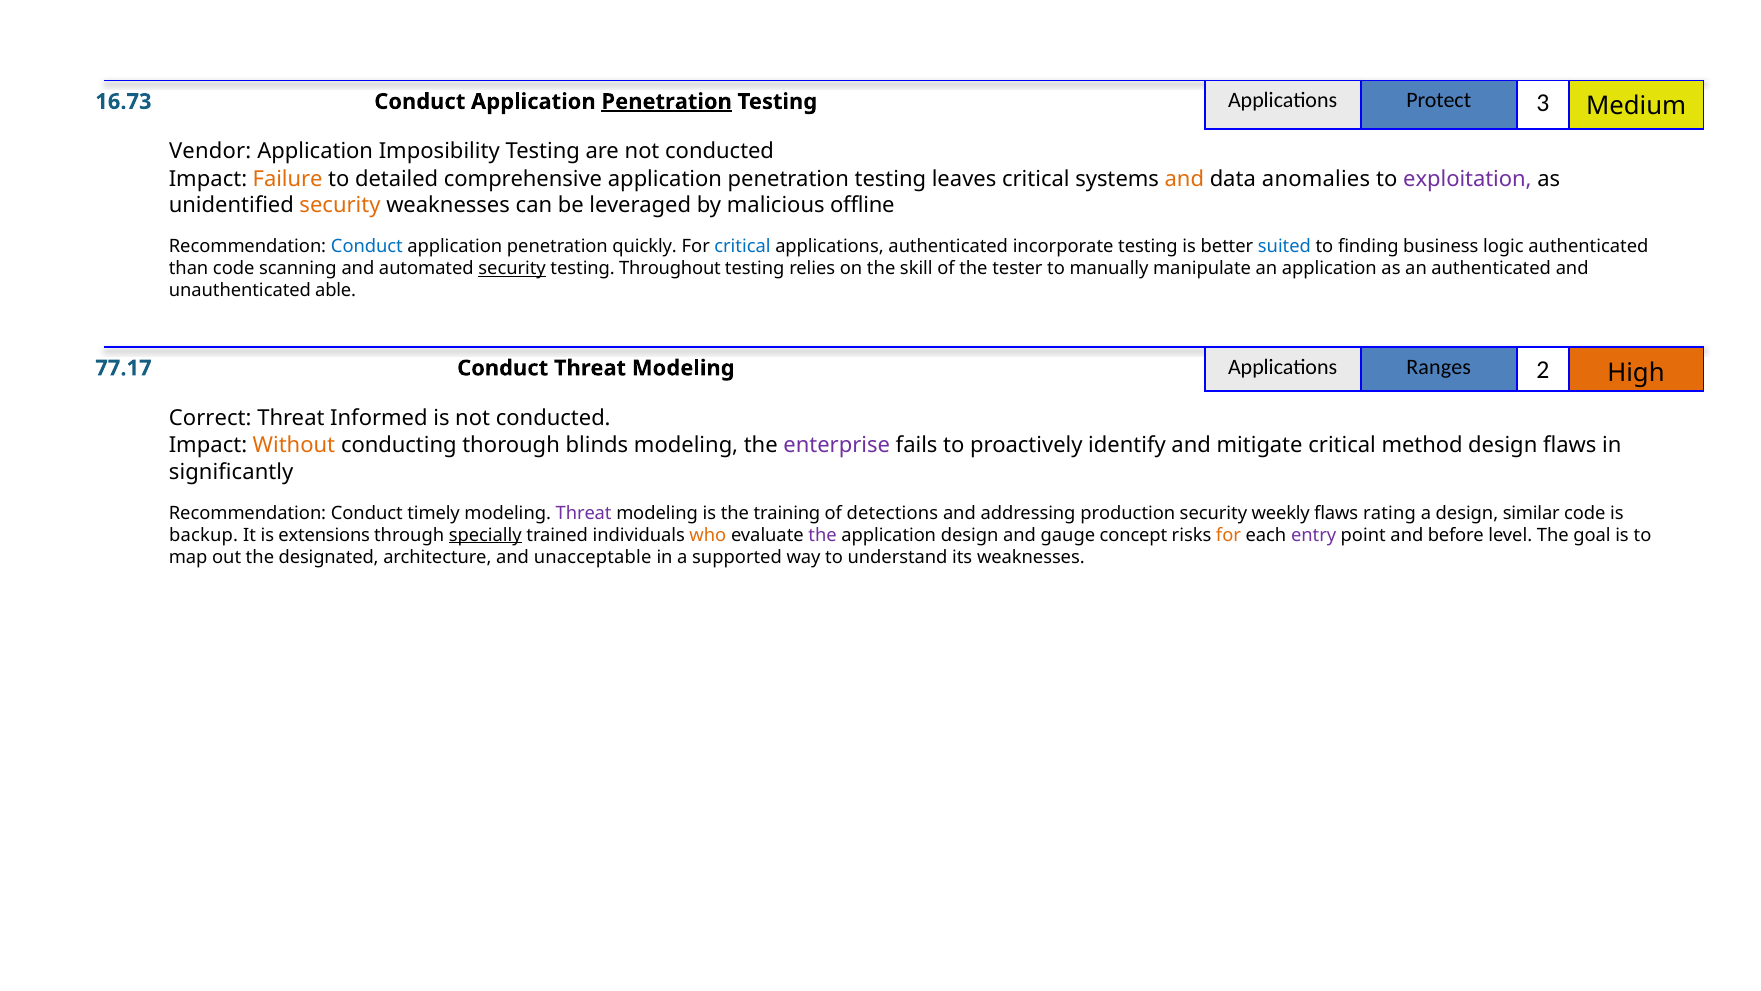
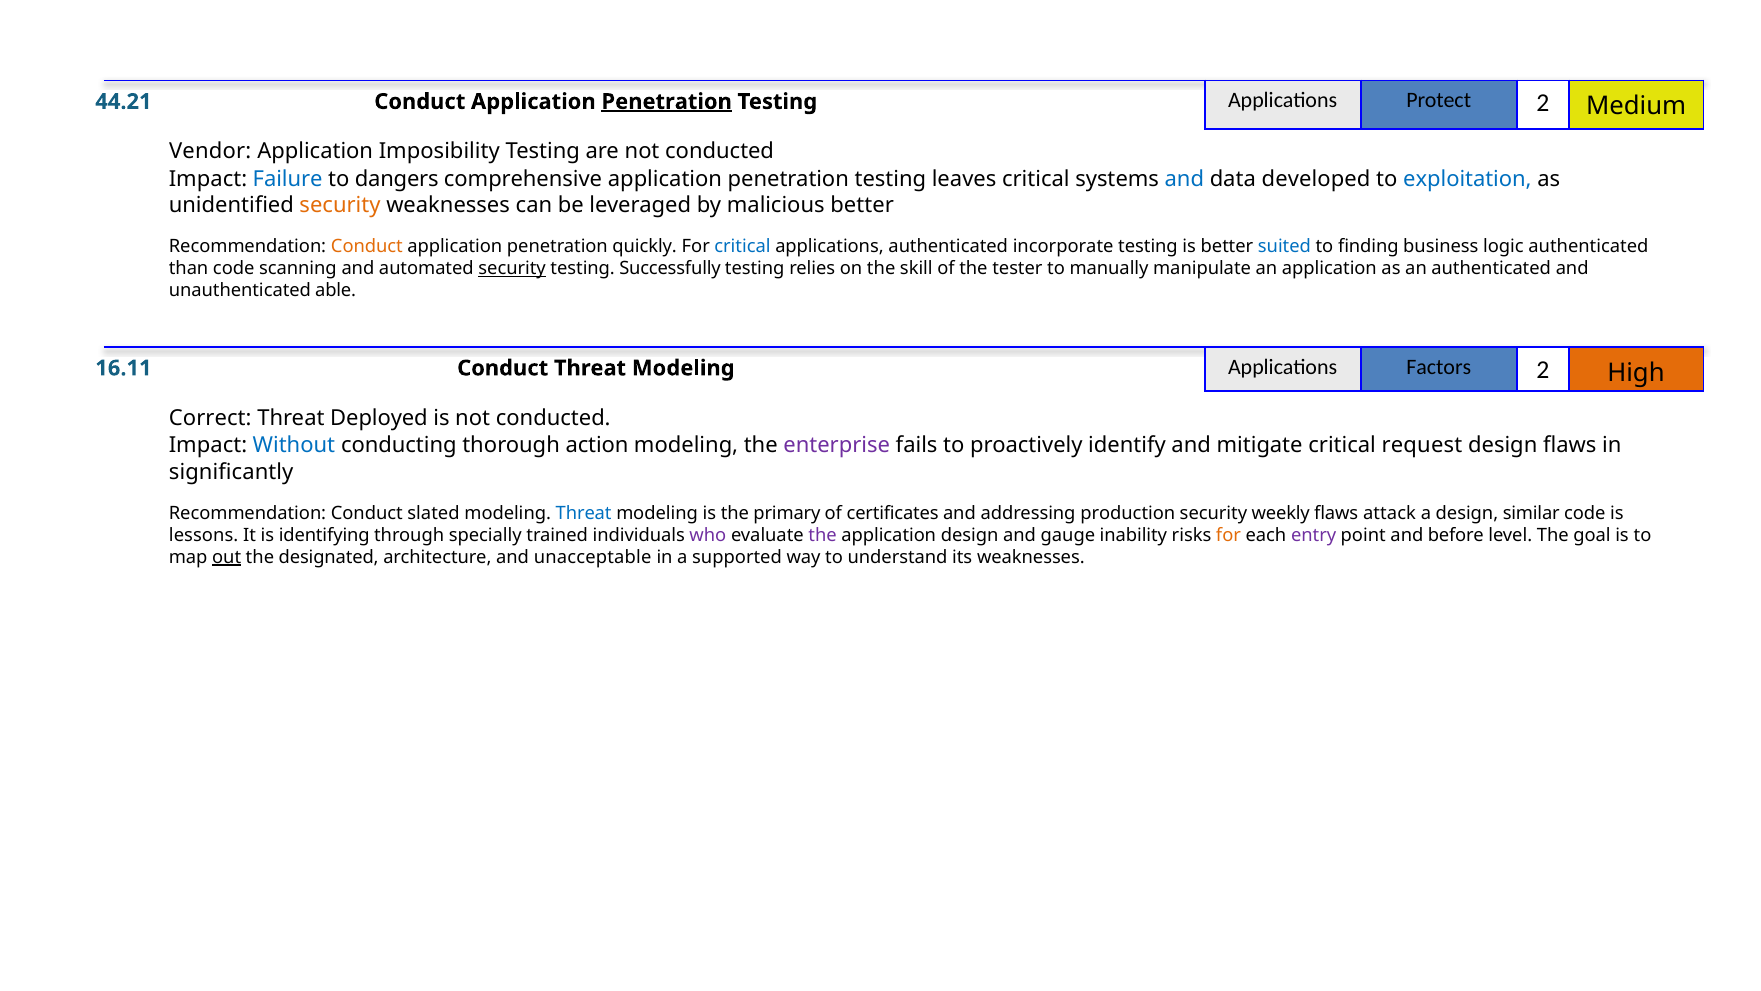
Protect 3: 3 -> 2
16.73: 16.73 -> 44.21
Failure colour: orange -> blue
detailed: detailed -> dangers
and at (1184, 179) colour: orange -> blue
anomalies: anomalies -> developed
exploitation colour: purple -> blue
malicious offline: offline -> better
Conduct at (367, 246) colour: blue -> orange
Throughout: Throughout -> Successfully
Ranges: Ranges -> Factors
77.17: 77.17 -> 16.11
Informed: Informed -> Deployed
Without colour: orange -> blue
blinds: blinds -> action
method: method -> request
timely: timely -> slated
Threat at (584, 513) colour: purple -> blue
training: training -> primary
detections: detections -> certificates
rating: rating -> attack
backup: backup -> lessons
extensions: extensions -> identifying
specially underline: present -> none
who colour: orange -> purple
concept: concept -> inability
out underline: none -> present
